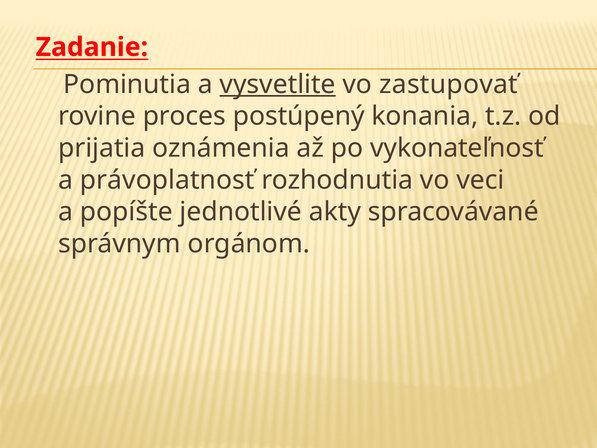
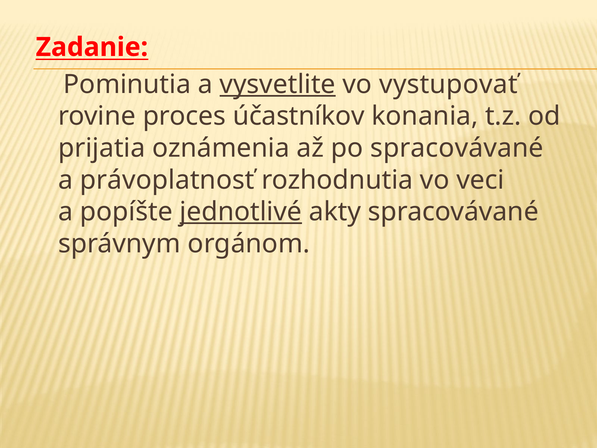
zastupovať: zastupovať -> vystupovať
postúpený: postúpený -> účastníkov
po vykonateľnosť: vykonateľnosť -> spracovávané
jednotlivé underline: none -> present
